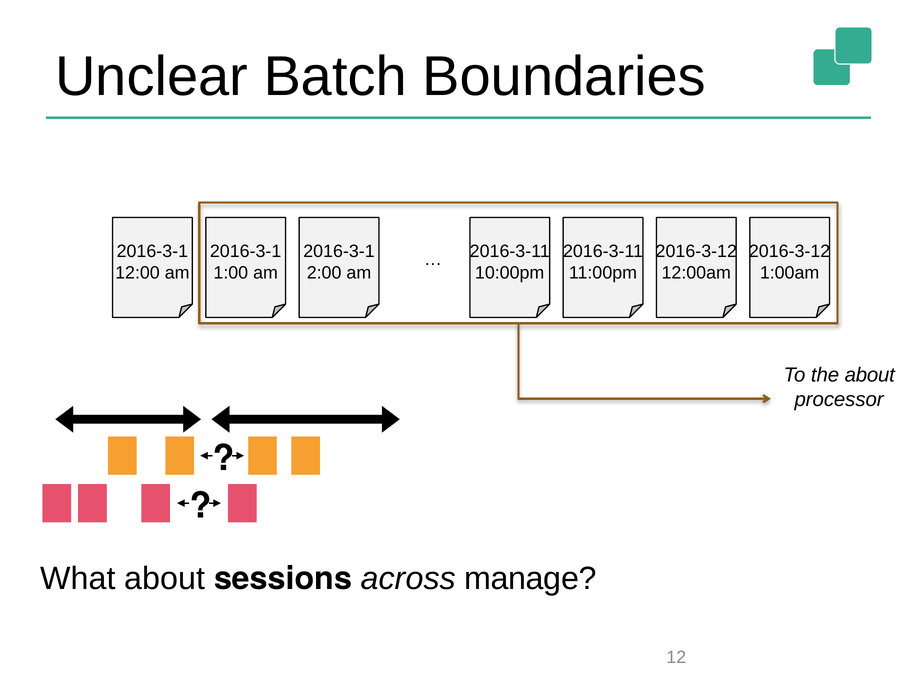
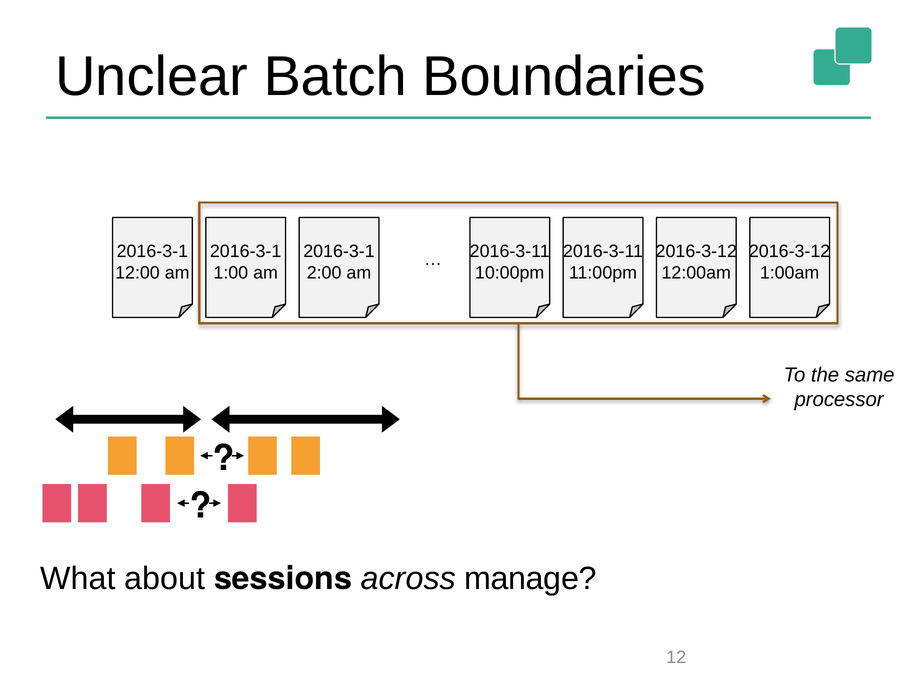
the about: about -> same
